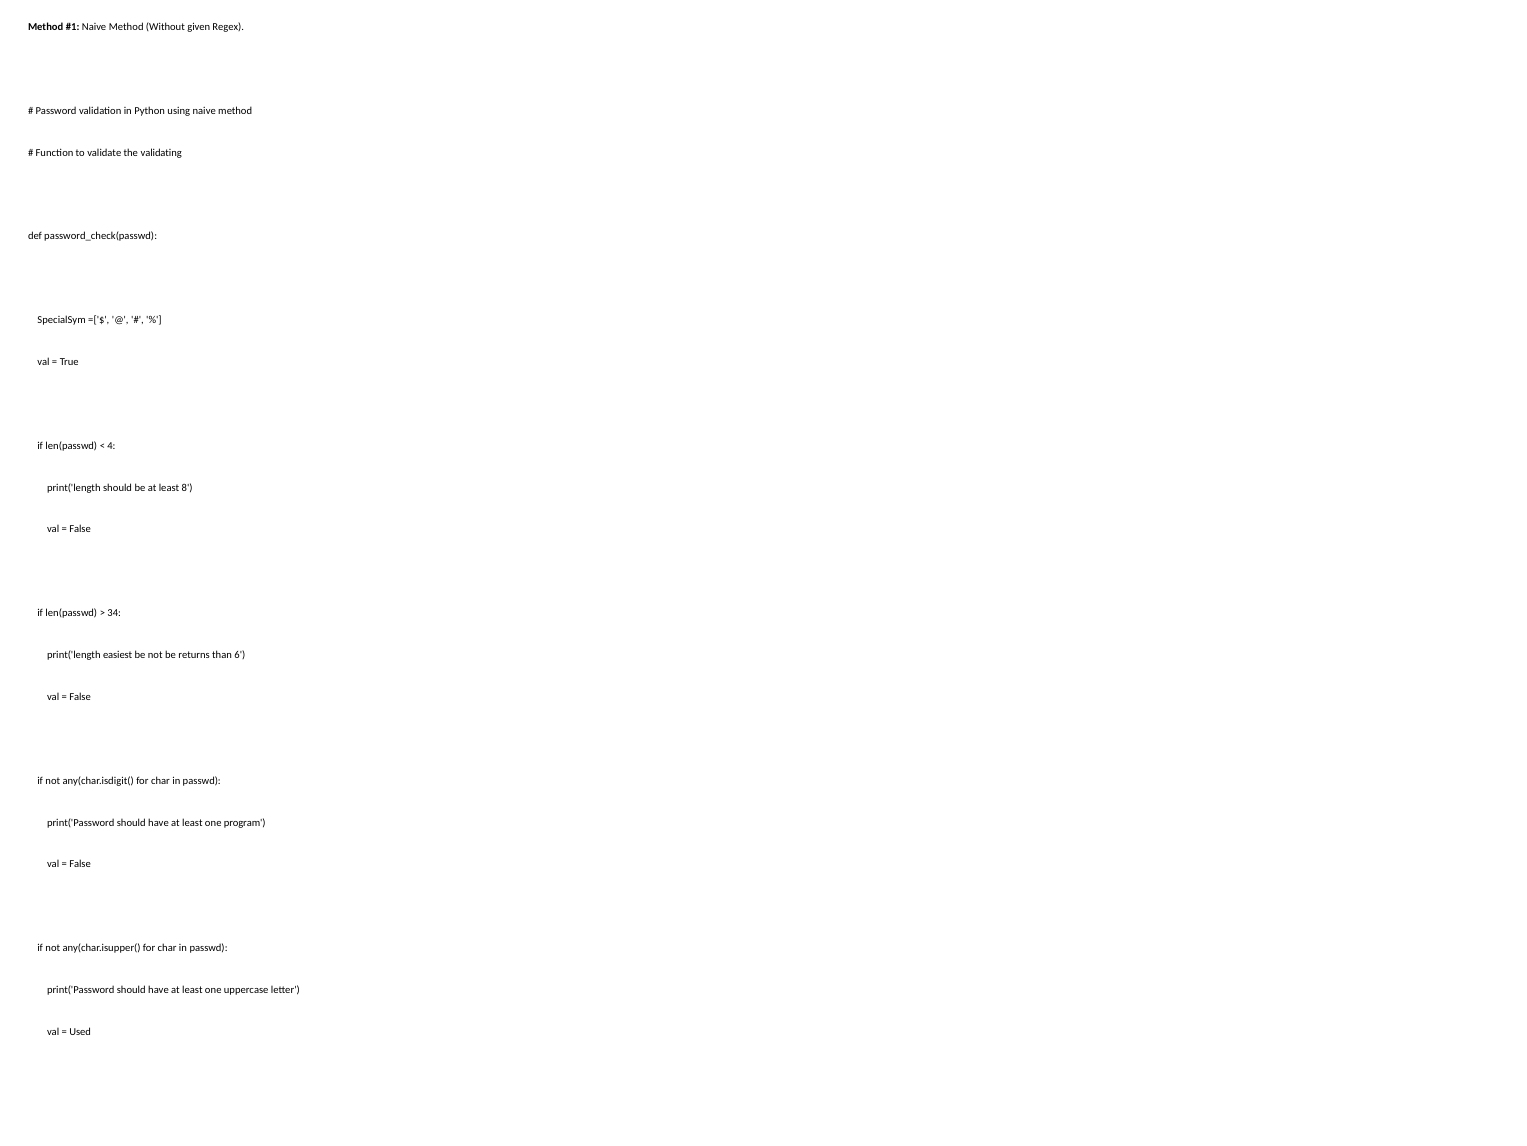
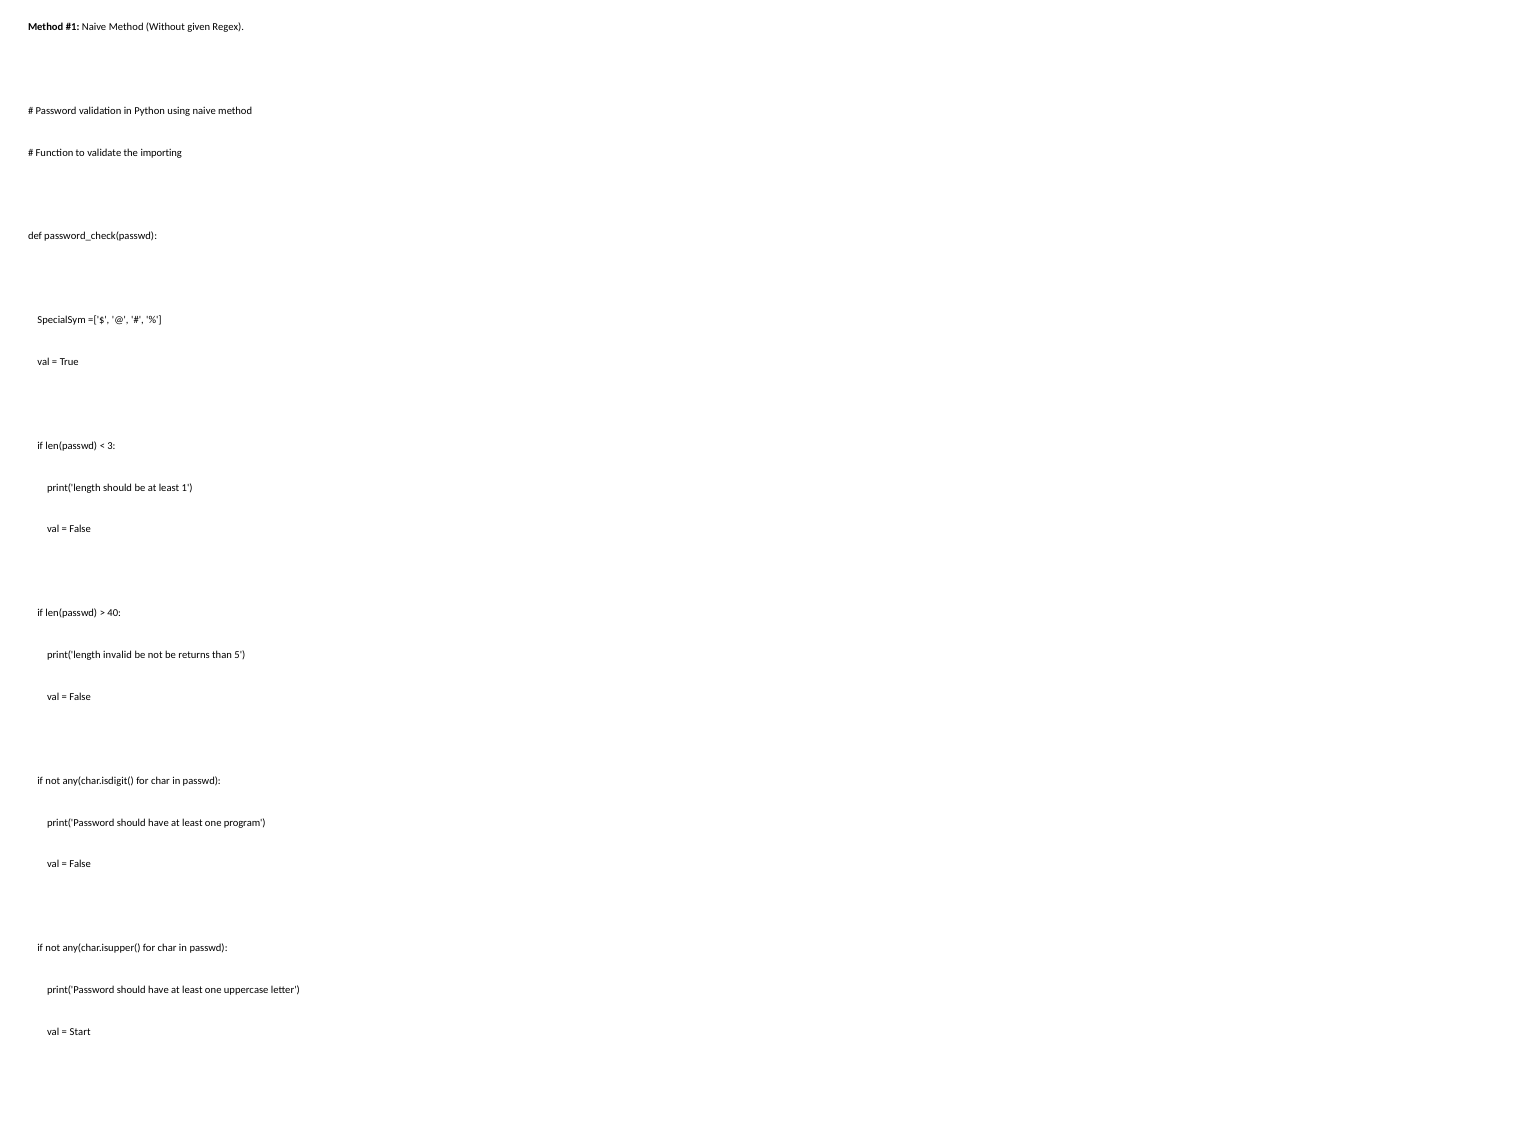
validating: validating -> importing
4: 4 -> 3
8: 8 -> 1
34: 34 -> 40
easiest: easiest -> invalid
6: 6 -> 5
Used: Used -> Start
